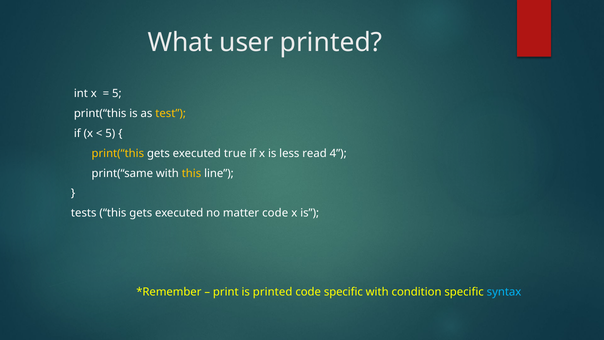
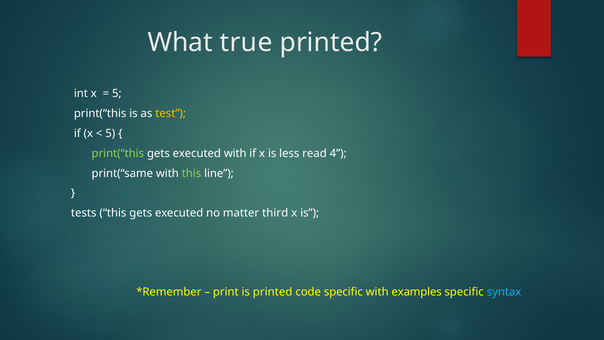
user: user -> true
print(“this at (118, 153) colour: yellow -> light green
executed true: true -> with
this at (191, 173) colour: yellow -> light green
matter code: code -> third
condition: condition -> examples
